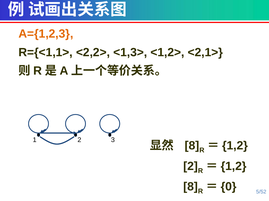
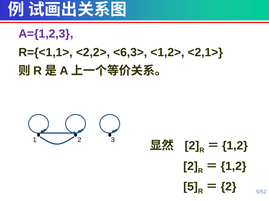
A={1,2,3 colour: orange -> purple
<1,3>: <1,3> -> <6,3>
8 at (192, 146): 8 -> 2
8 at (191, 187): 8 -> 5
0 at (229, 187): 0 -> 2
